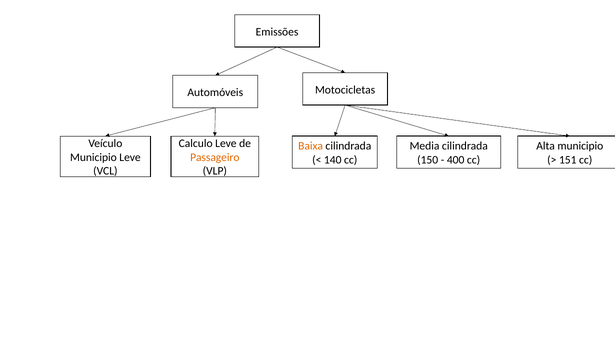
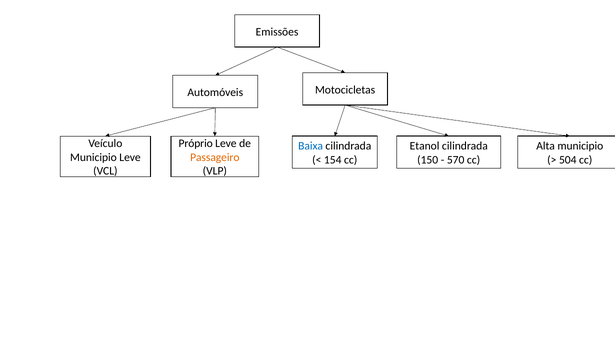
Calculo: Calculo -> Próprio
Baixa colour: orange -> blue
Media: Media -> Etanol
140: 140 -> 154
400: 400 -> 570
151: 151 -> 504
